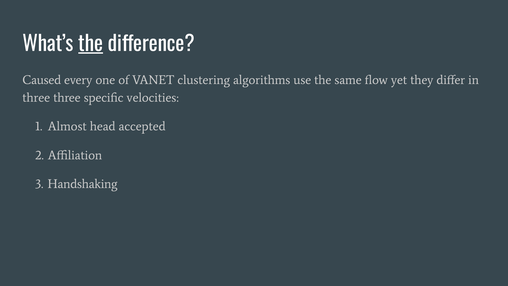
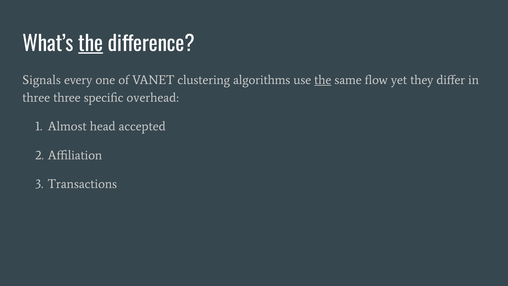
Caused: Caused -> Signals
the at (323, 80) underline: none -> present
velocities: velocities -> overhead
Handshaking: Handshaking -> Transactions
